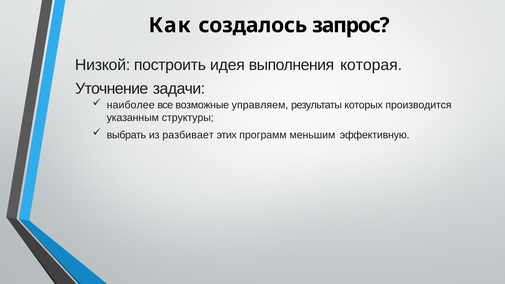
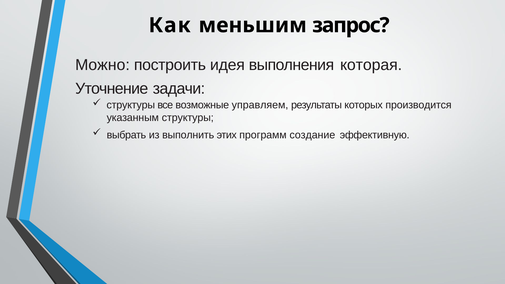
создалось: создалось -> меньшим
Низкой: Низкой -> Можно
наиболее at (131, 105): наиболее -> структуры
разбивает: разбивает -> выполнить
меньшим: меньшим -> создание
